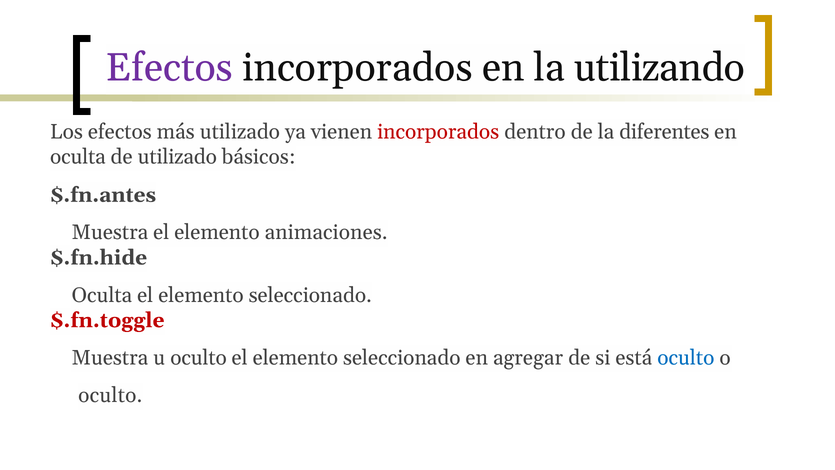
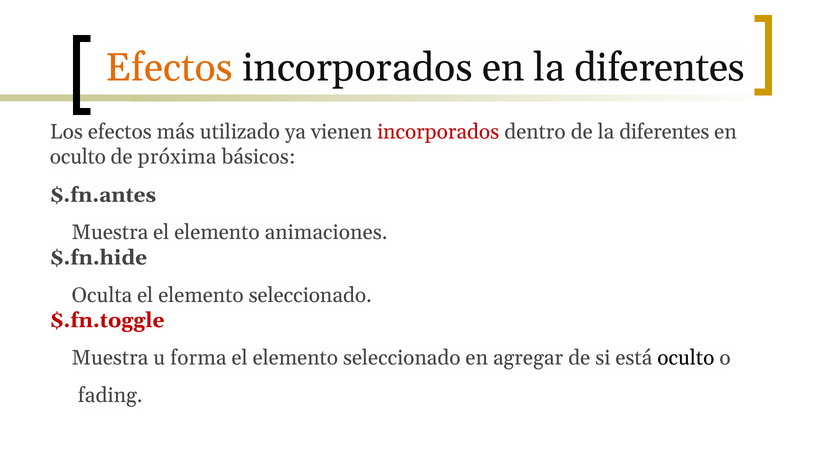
Efectos at (169, 68) colour: purple -> orange
en la utilizando: utilizando -> diferentes
oculta at (78, 157): oculta -> oculto
de utilizado: utilizado -> próxima
u oculto: oculto -> forma
oculto at (686, 358) colour: blue -> black
oculto at (110, 395): oculto -> fading
